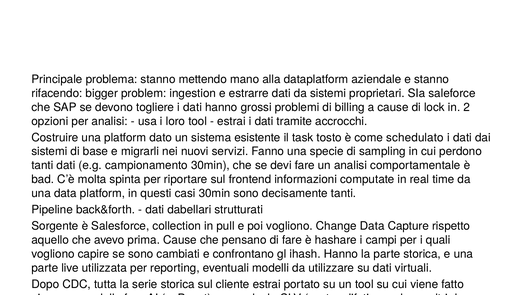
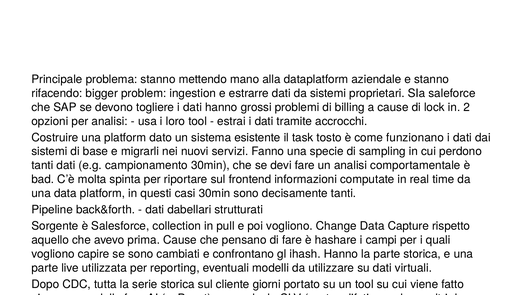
come schedulato: schedulato -> funzionano
cliente estrai: estrai -> giorni
